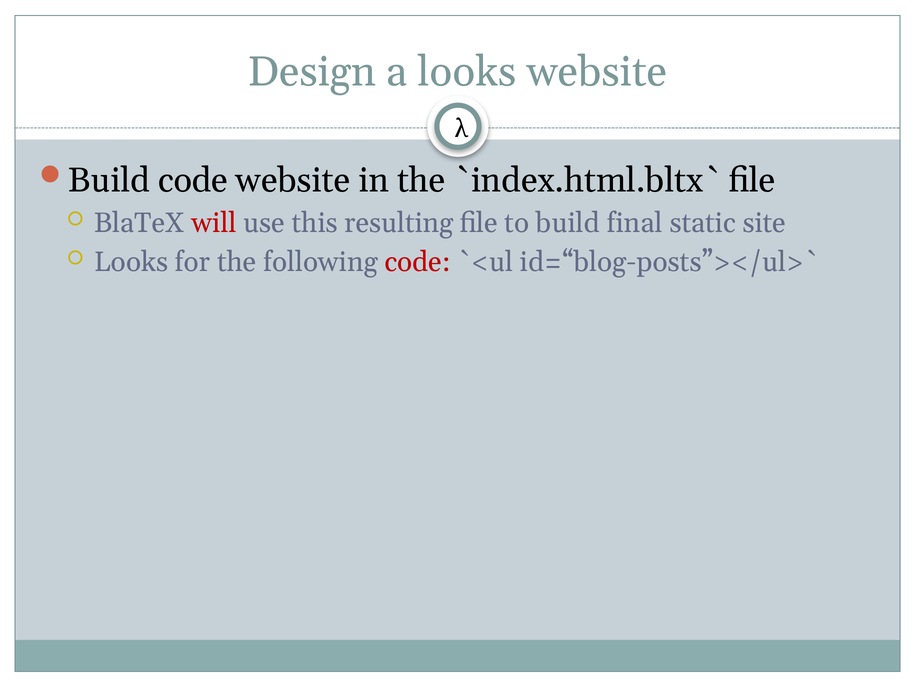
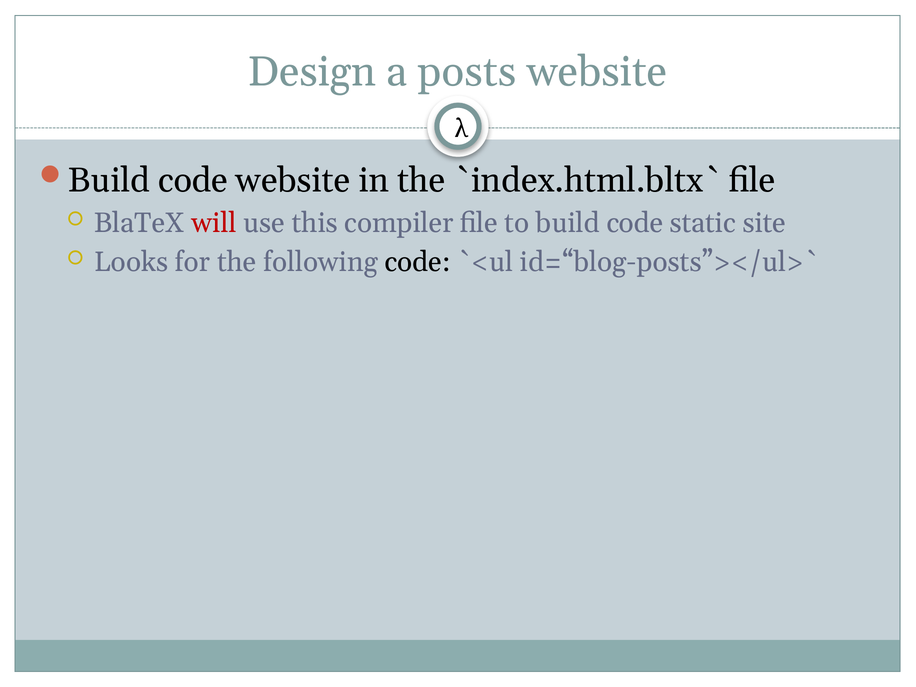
a looks: looks -> posts
resulting: resulting -> compiler
to build final: final -> code
code at (418, 262) colour: red -> black
